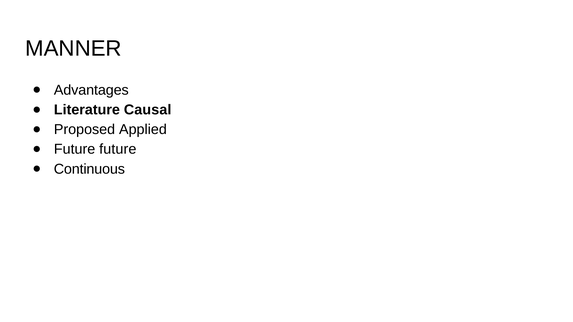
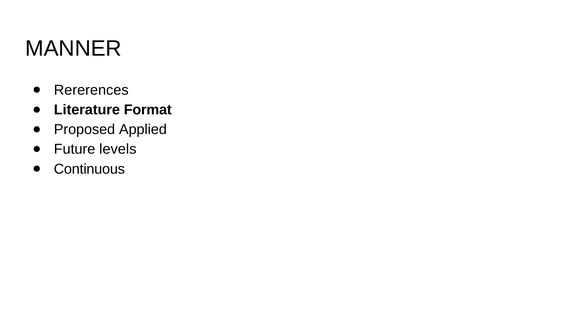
Advantages: Advantages -> Rererences
Causal: Causal -> Format
Future future: future -> levels
